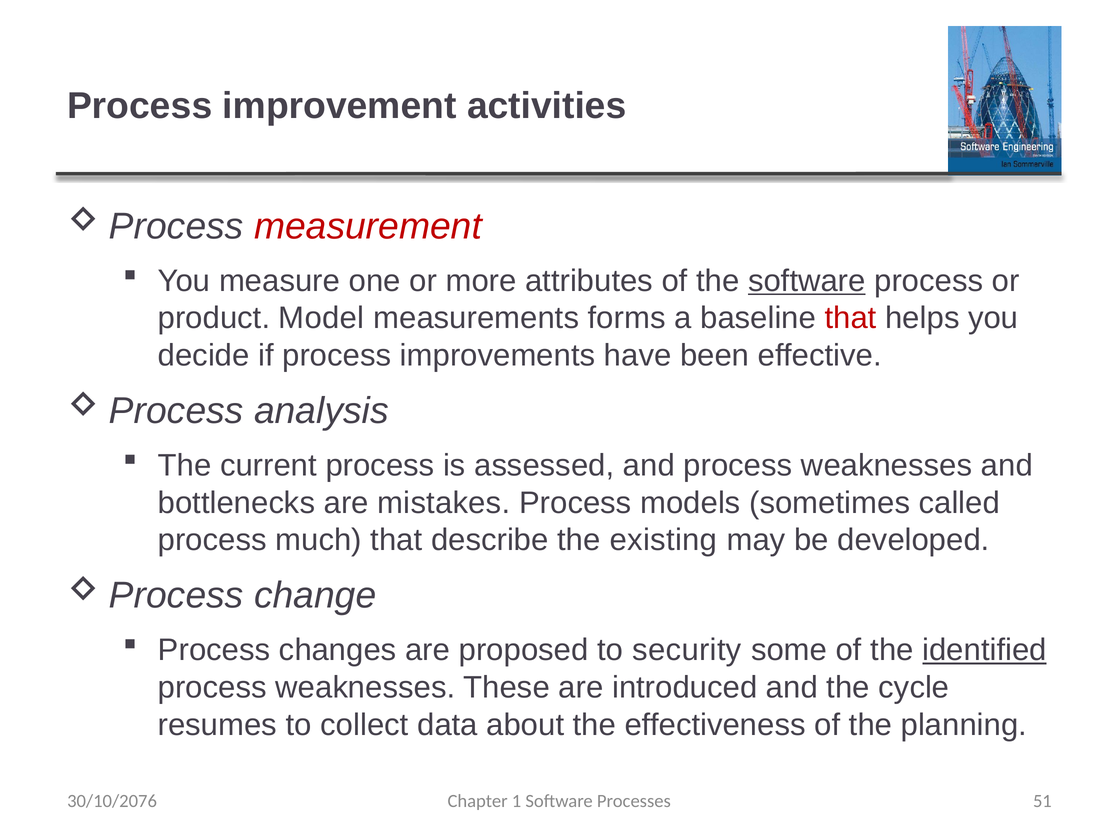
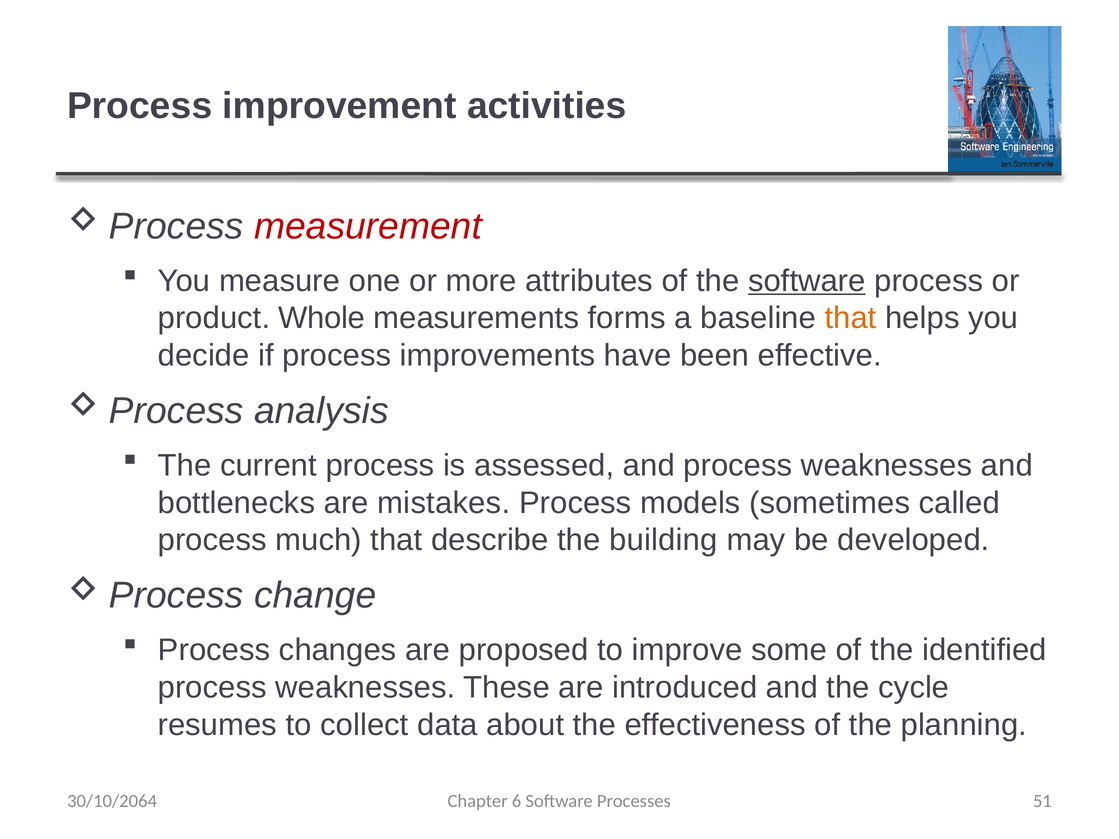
Model: Model -> Whole
that at (851, 318) colour: red -> orange
existing: existing -> building
security: security -> improve
identified underline: present -> none
30/10/2076: 30/10/2076 -> 30/10/2064
1: 1 -> 6
